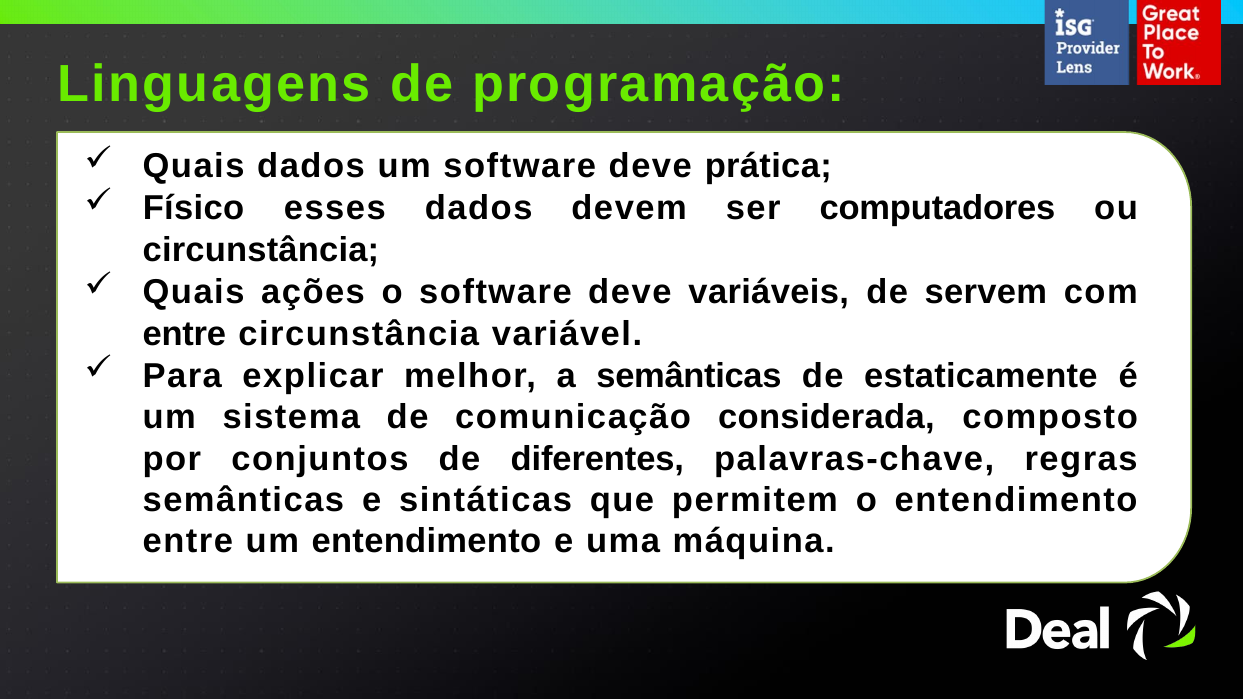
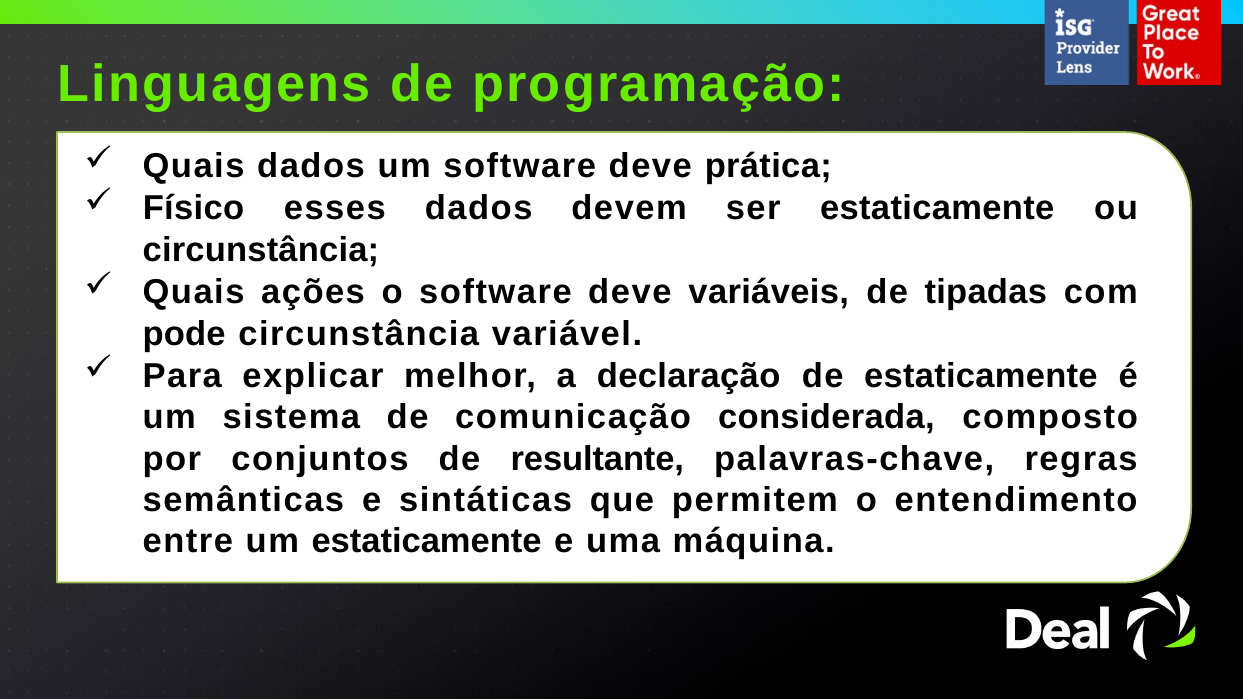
ser computadores: computadores -> estaticamente
servem: servem -> tipadas
entre at (184, 334): entre -> pode
a semânticas: semânticas -> declaração
diferentes: diferentes -> resultante
um entendimento: entendimento -> estaticamente
